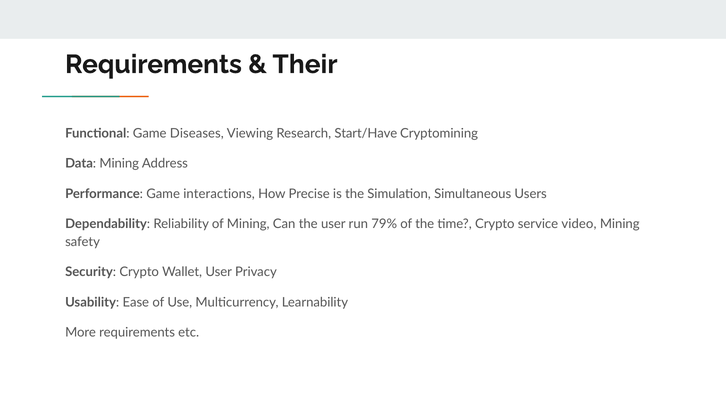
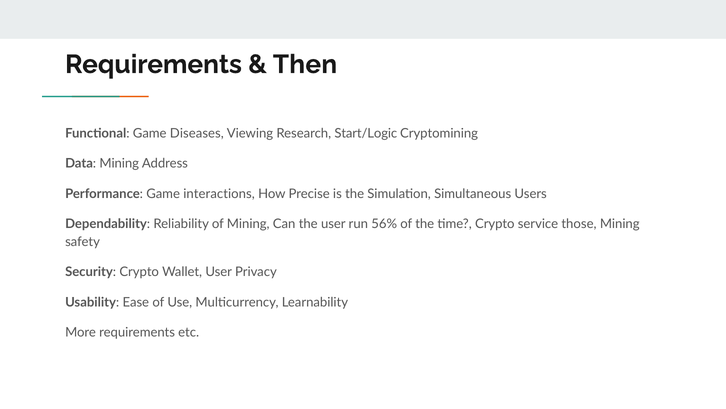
Their: Their -> Then
Start/Have: Start/Have -> Start/Logic
79%: 79% -> 56%
video: video -> those
